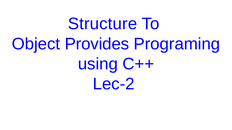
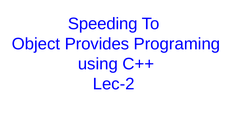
Structure: Structure -> Speeding
